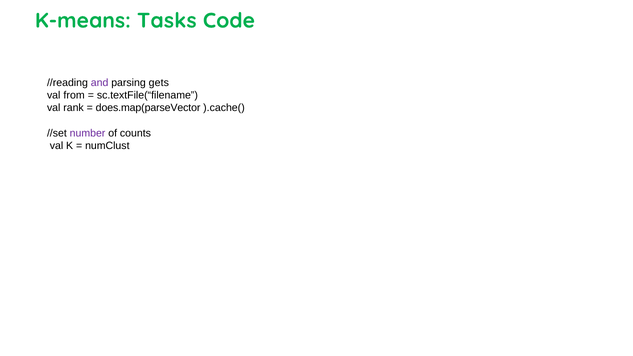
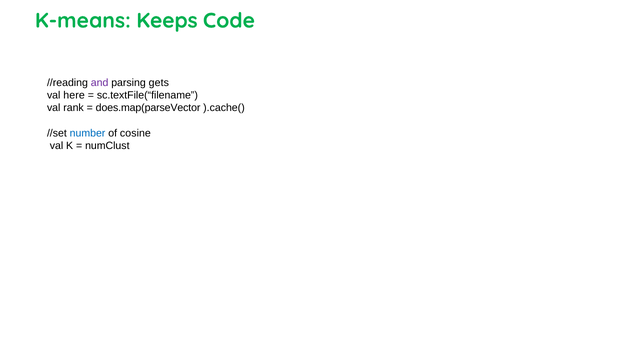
Tasks: Tasks -> Keeps
from: from -> here
number colour: purple -> blue
counts: counts -> cosine
